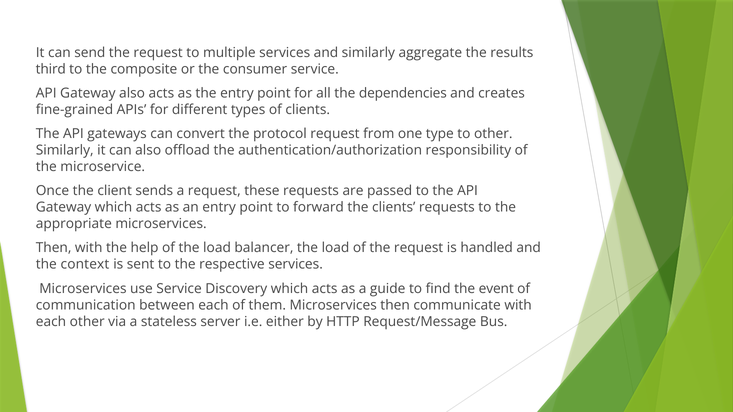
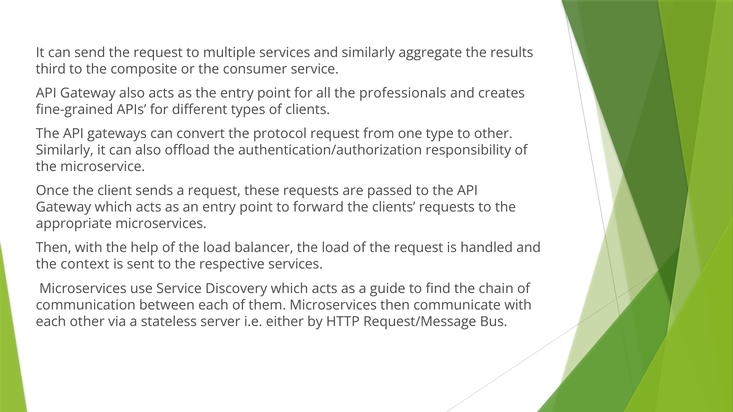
dependencies: dependencies -> professionals
event: event -> chain
